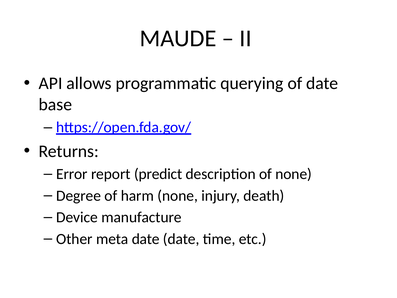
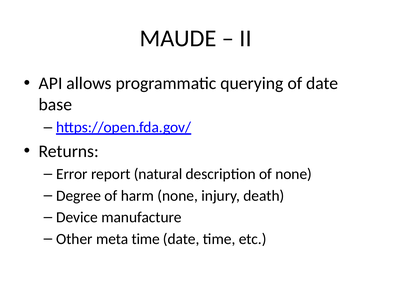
predict: predict -> natural
meta date: date -> time
